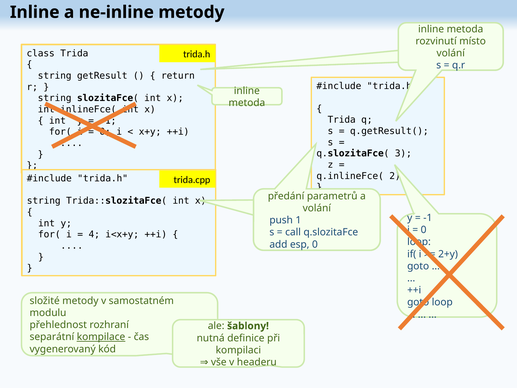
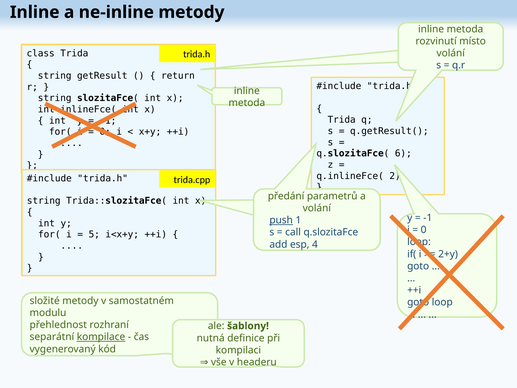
3: 3 -> 6
push at (281, 220) underline: none -> present
4: 4 -> 5
esp 0: 0 -> 4
